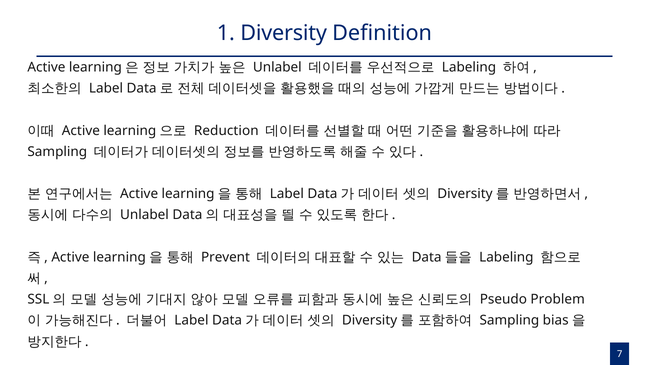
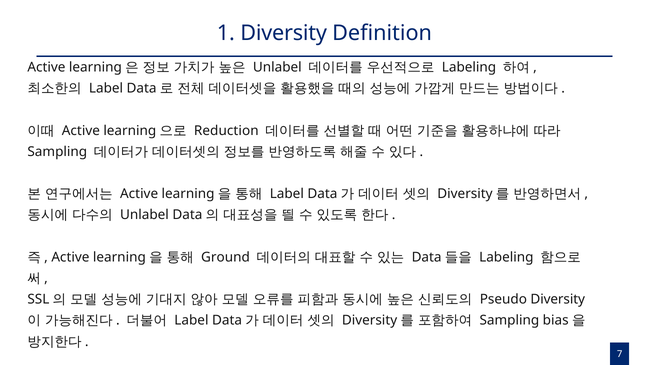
Prevent: Prevent -> Ground
Pseudo Problem: Problem -> Diversity
